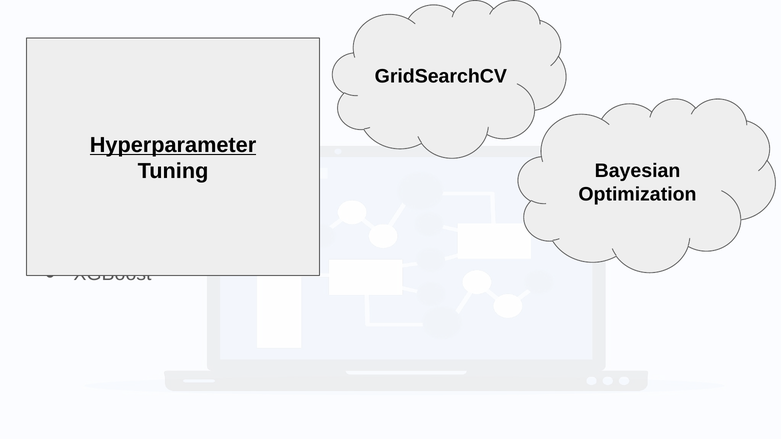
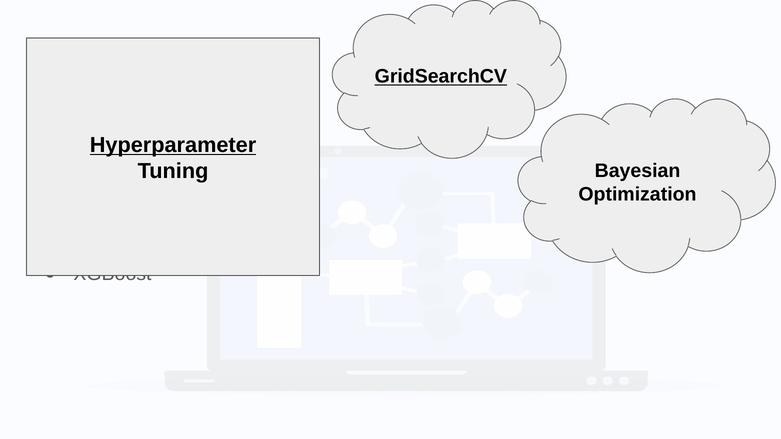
GridSearchCV underline: none -> present
